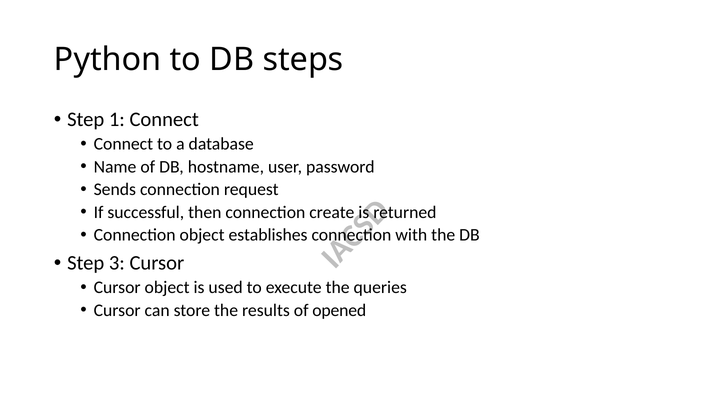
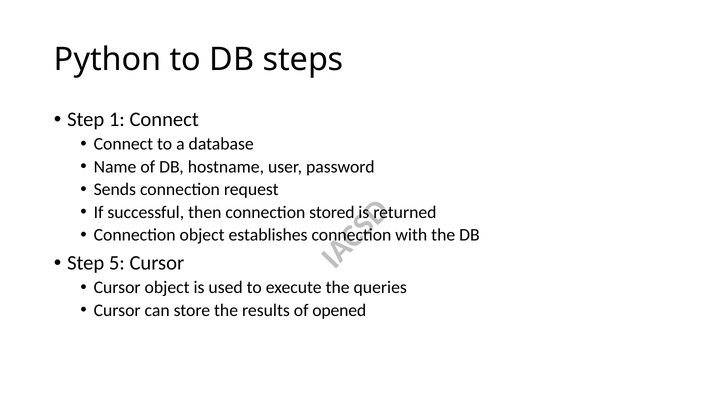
create: create -> stored
3: 3 -> 5
